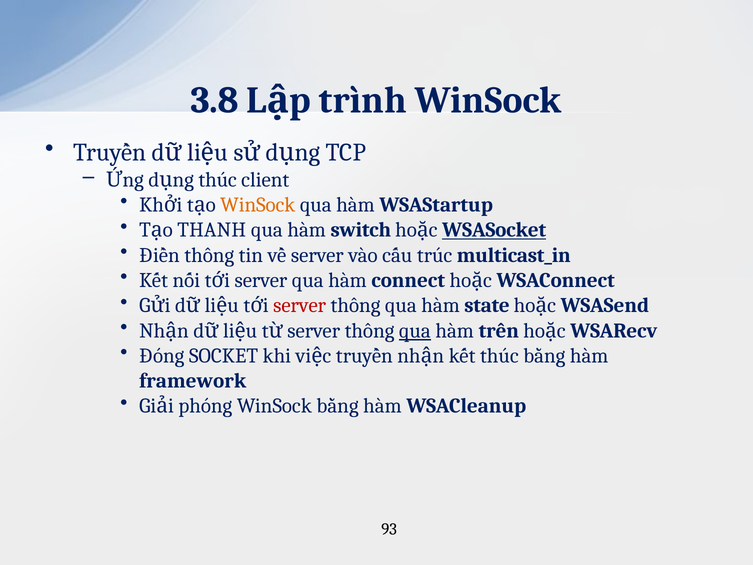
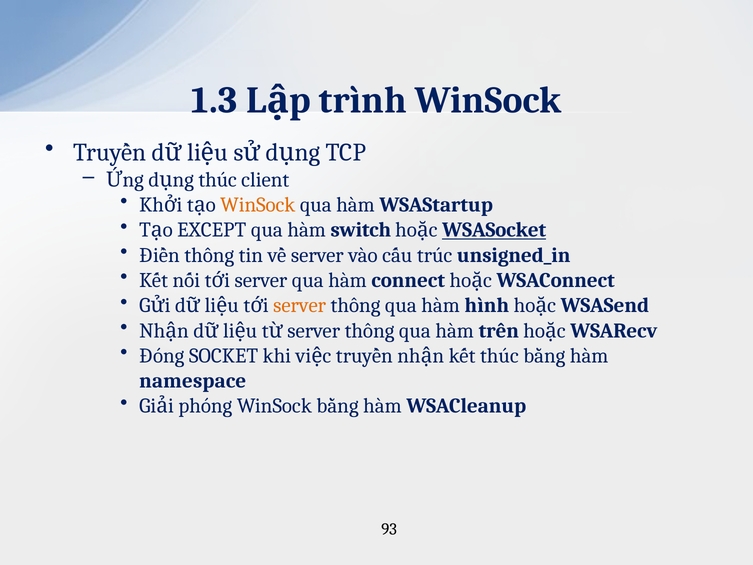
3.8: 3.8 -> 1.3
THANH: THANH -> EXCEPT
multicast_in: multicast_in -> unsigned_in
server at (300, 305) colour: red -> orange
state: state -> hình
qua at (415, 330) underline: present -> none
framework: framework -> namespace
